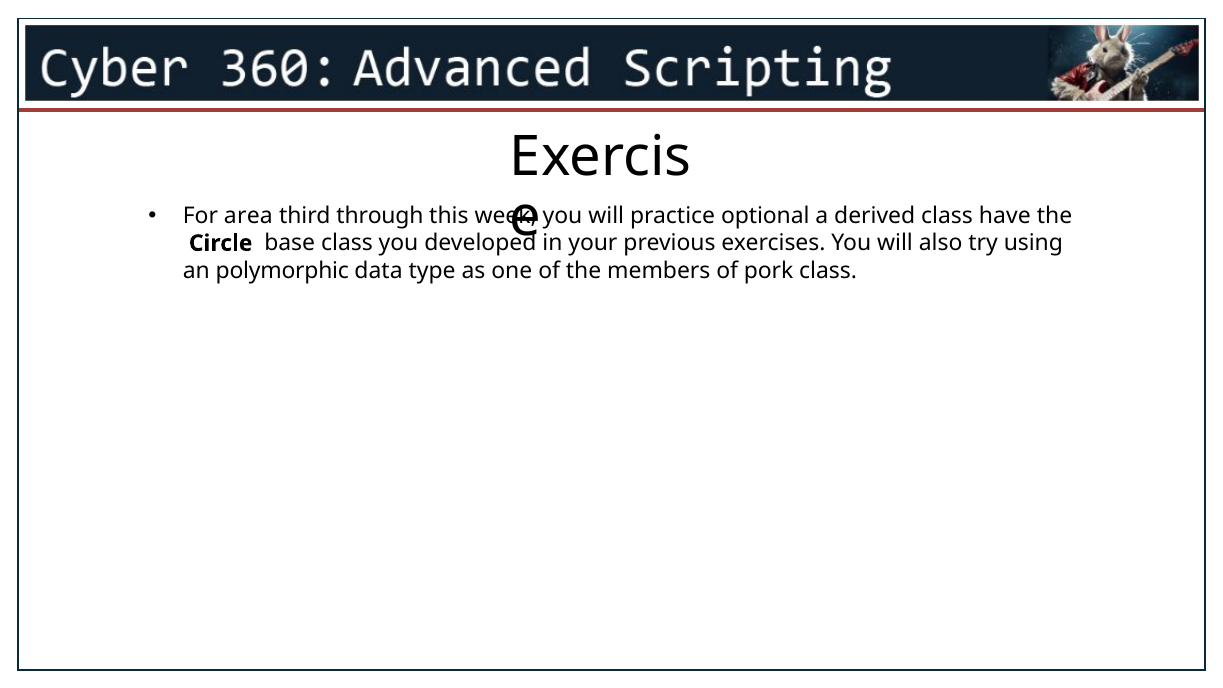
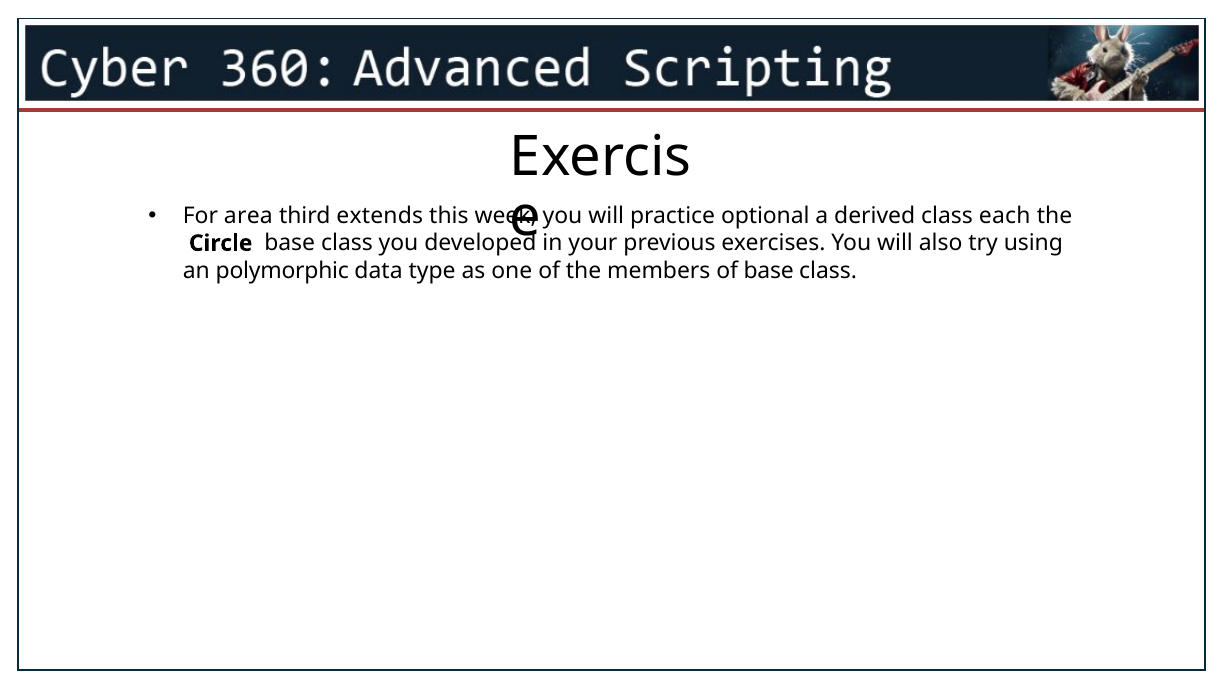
through: through -> extends
have: have -> each
of pork: pork -> base
